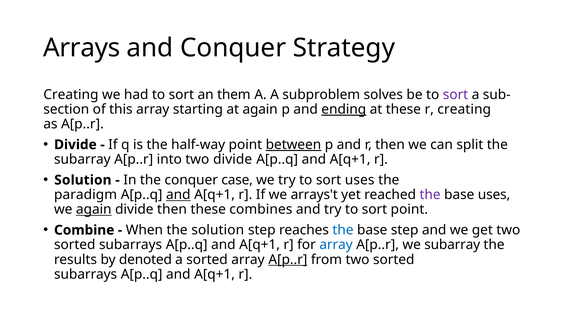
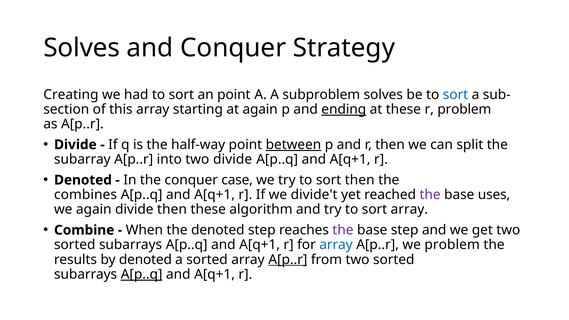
Arrays at (82, 48): Arrays -> Solves
an them: them -> point
sort at (455, 95) colour: purple -> blue
r creating: creating -> problem
Solution at (83, 180): Solution -> Denoted
sort uses: uses -> then
paradigm: paradigm -> combines
and at (178, 195) underline: present -> none
arrays't: arrays't -> divide't
again at (94, 209) underline: present -> none
combines: combines -> algorithm
sort point: point -> array
the solution: solution -> denoted
the at (343, 230) colour: blue -> purple
we subarray: subarray -> problem
A[p..q at (142, 274) underline: none -> present
